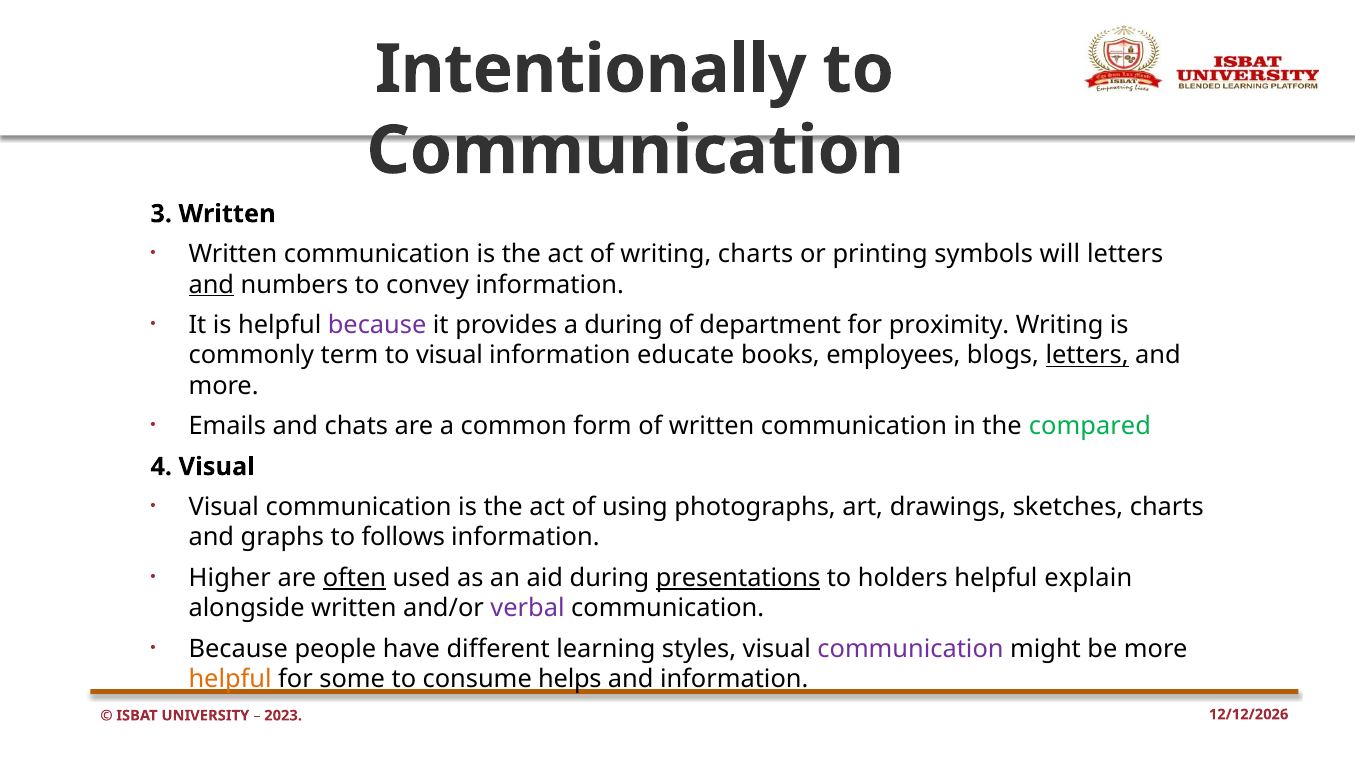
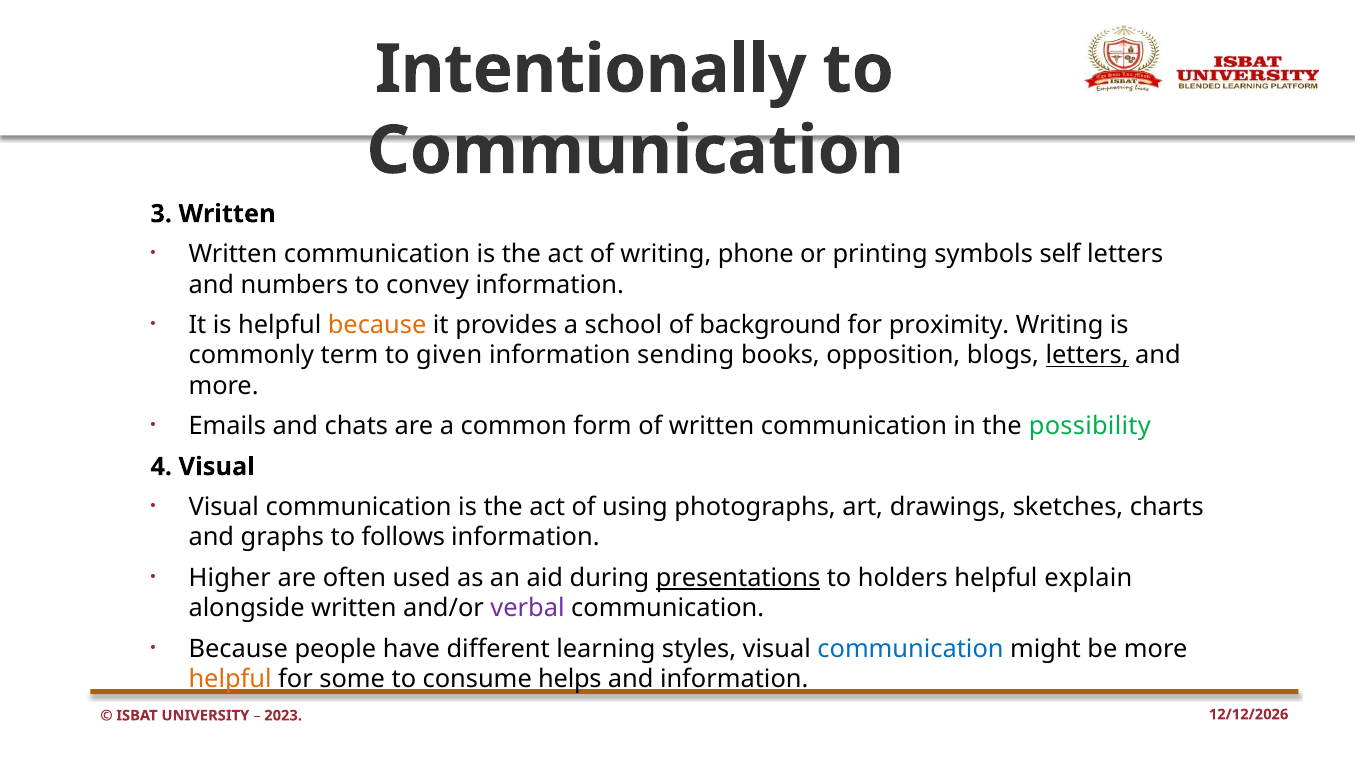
writing charts: charts -> phone
will: will -> self
and at (211, 285) underline: present -> none
because at (377, 325) colour: purple -> orange
a during: during -> school
department: department -> background
to visual: visual -> given
educate: educate -> sending
employees: employees -> opposition
compared: compared -> possibility
often underline: present -> none
communication at (911, 649) colour: purple -> blue
